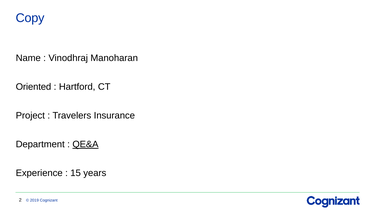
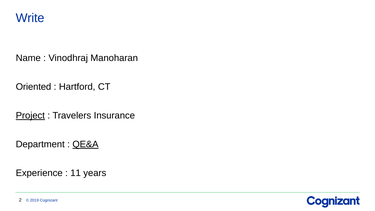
Copy: Copy -> Write
Project underline: none -> present
15: 15 -> 11
